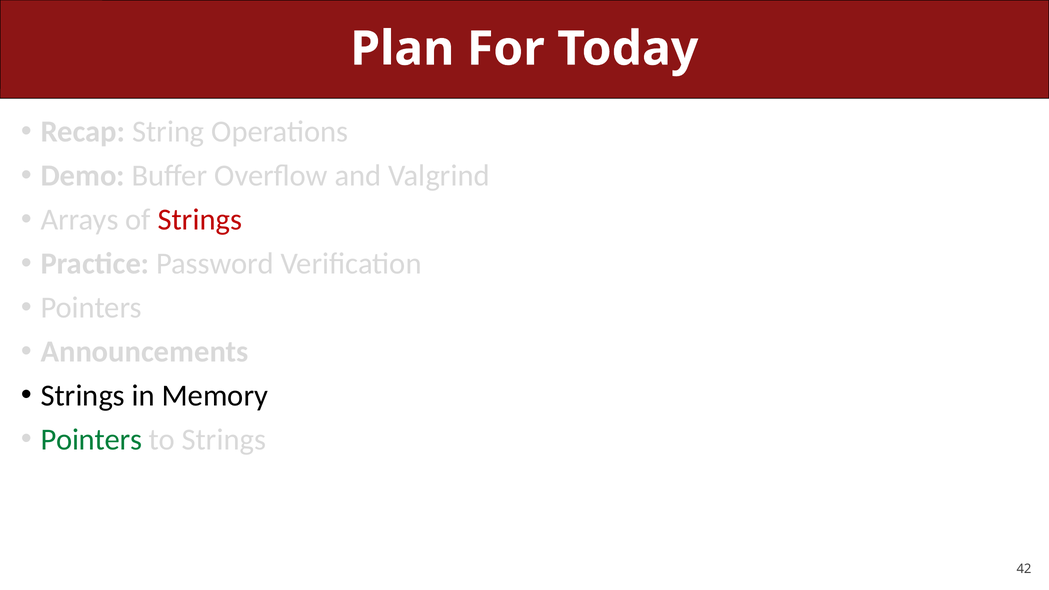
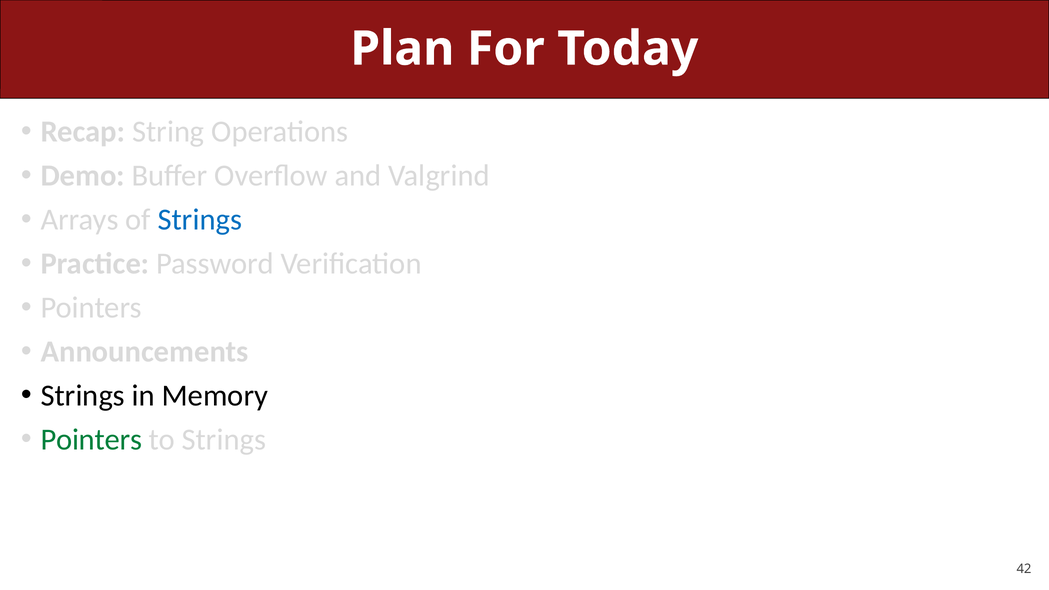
Strings at (200, 220) colour: red -> blue
